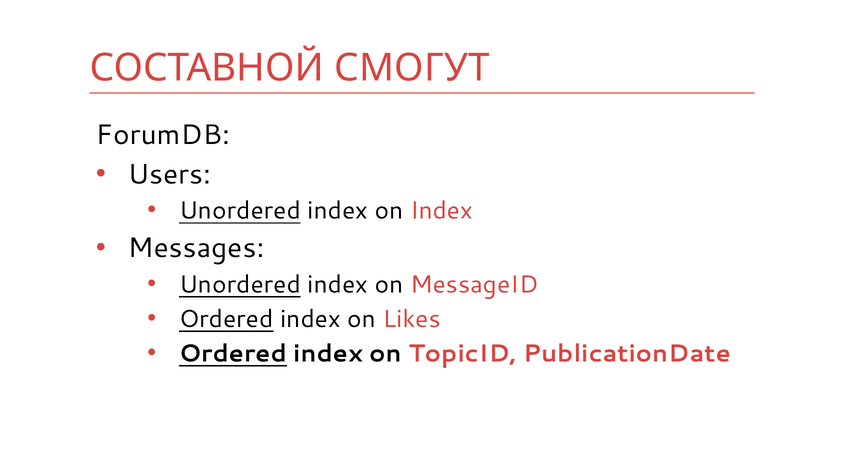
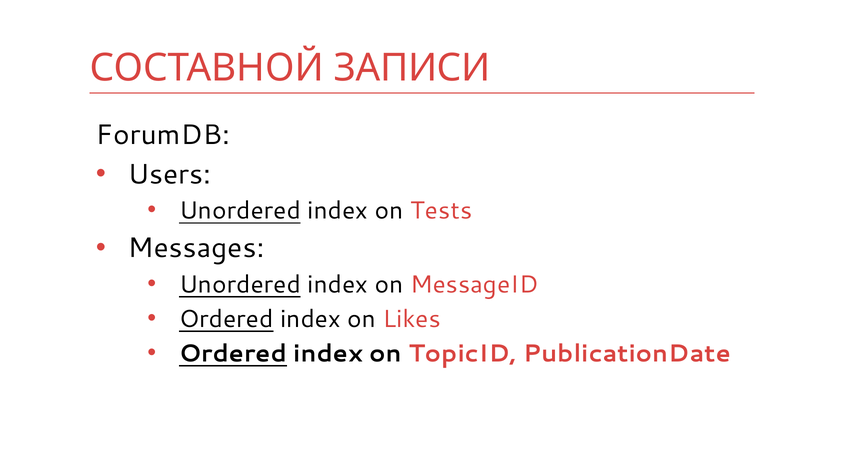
СМОГУТ: СМОГУТ -> ЗАПИСИ
on Index: Index -> Tests
